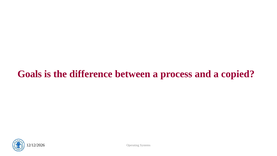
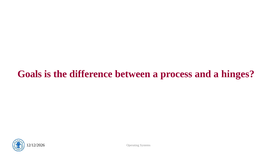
copied: copied -> hinges
